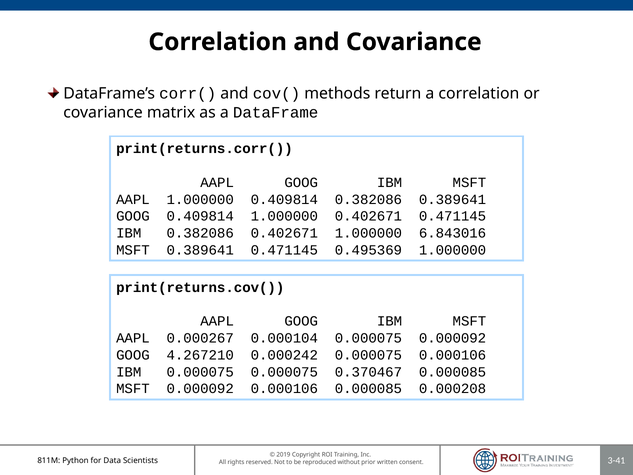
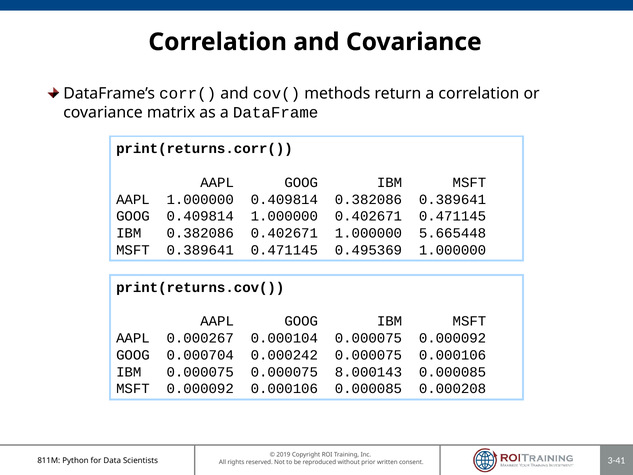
6.843016: 6.843016 -> 5.665448
4.267210: 4.267210 -> 0.000704
0.370467: 0.370467 -> 8.000143
